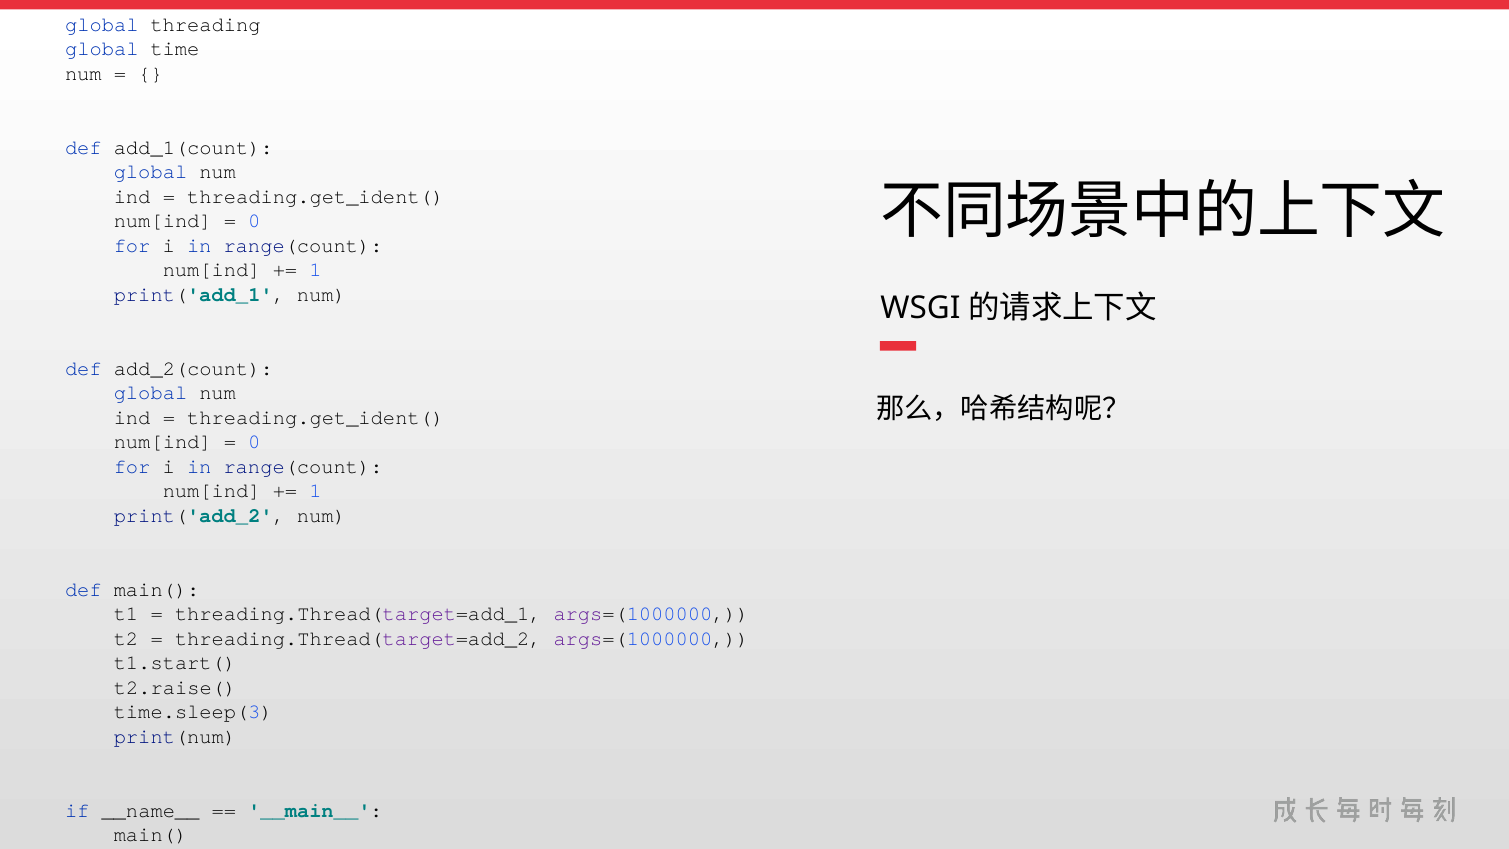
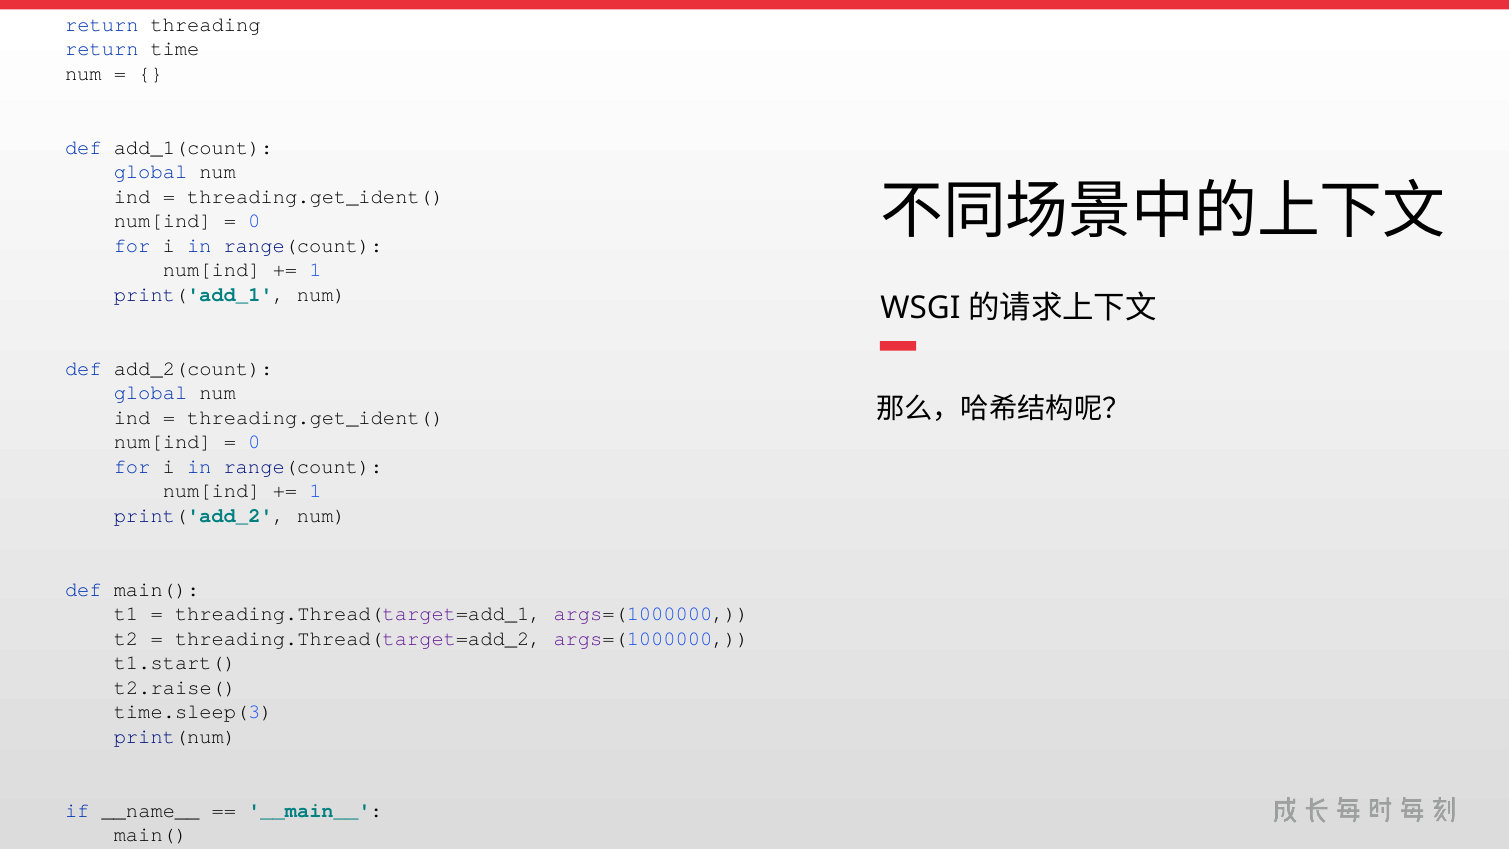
global at (102, 25): global -> return
global at (102, 49): global -> return
